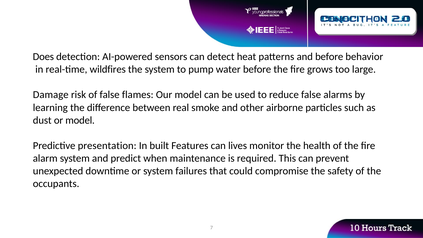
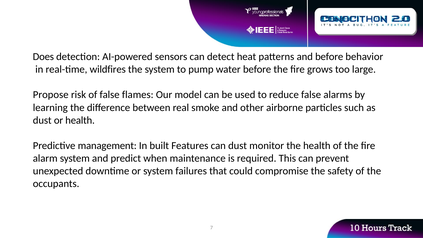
Damage: Damage -> Propose
or model: model -> health
presentation: presentation -> management
can lives: lives -> dust
